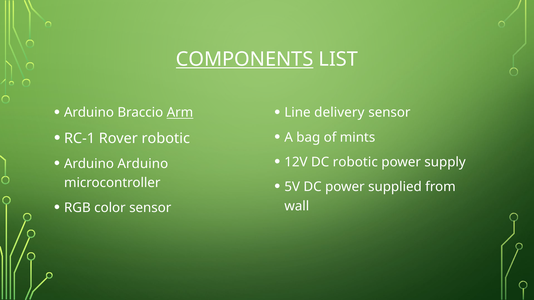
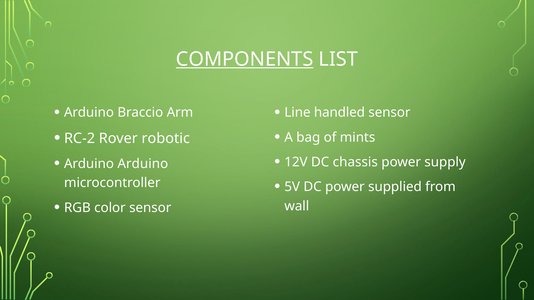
Arm underline: present -> none
delivery: delivery -> handled
RC-1: RC-1 -> RC-2
DC robotic: robotic -> chassis
